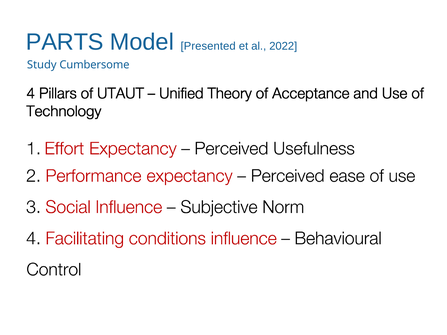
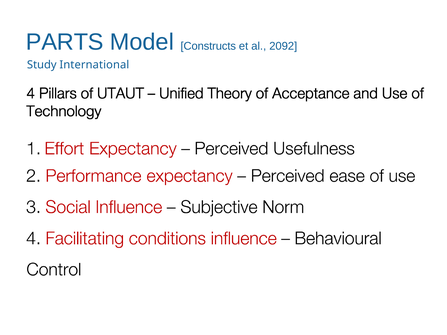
Presented: Presented -> Constructs
2022: 2022 -> 2092
Cumbersome: Cumbersome -> International
